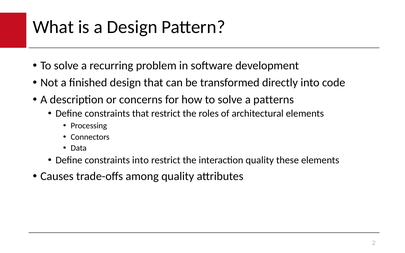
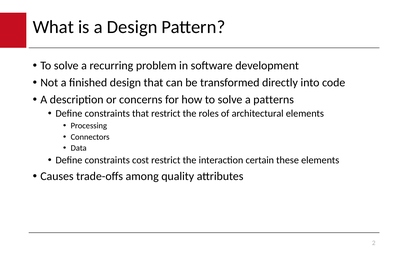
constraints into: into -> cost
interaction quality: quality -> certain
